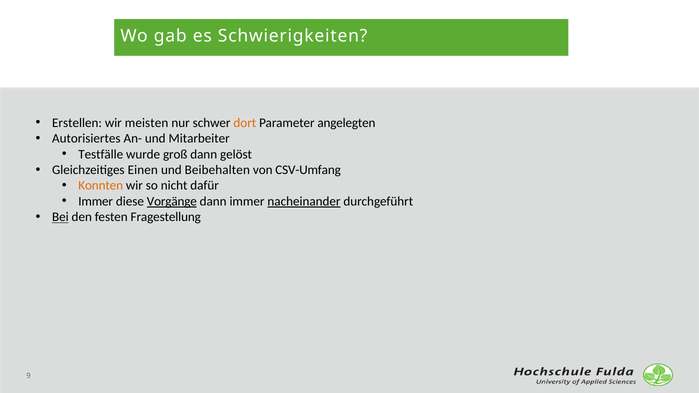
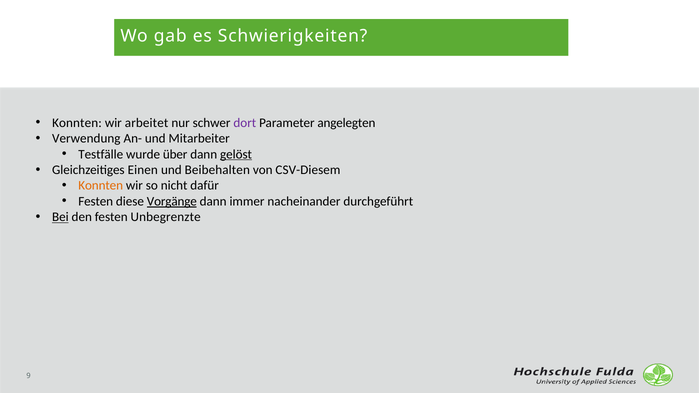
Erstellen at (77, 123): Erstellen -> Konnten
meisten: meisten -> arbeitet
dort colour: orange -> purple
Autorisiertes: Autorisiertes -> Verwendung
groß: groß -> über
gelöst underline: none -> present
CSV-Umfang: CSV-Umfang -> CSV-Diesem
Immer at (96, 201): Immer -> Festen
nacheinander underline: present -> none
Fragestellung: Fragestellung -> Unbegrenzte
